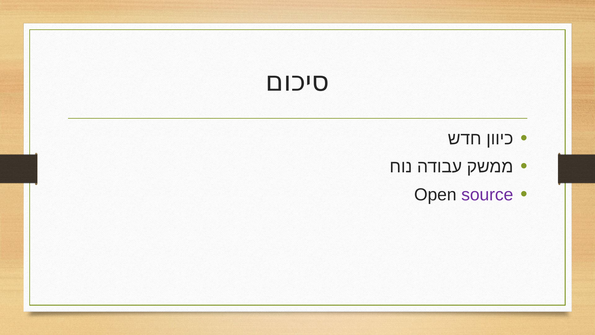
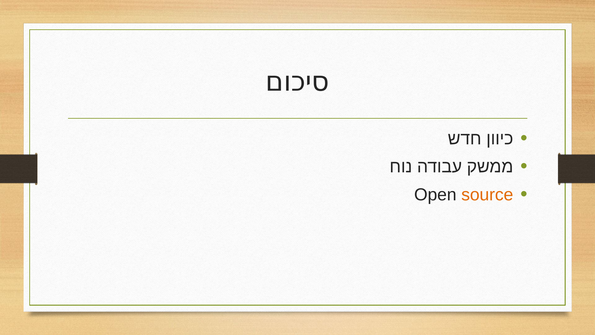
source colour: purple -> orange
